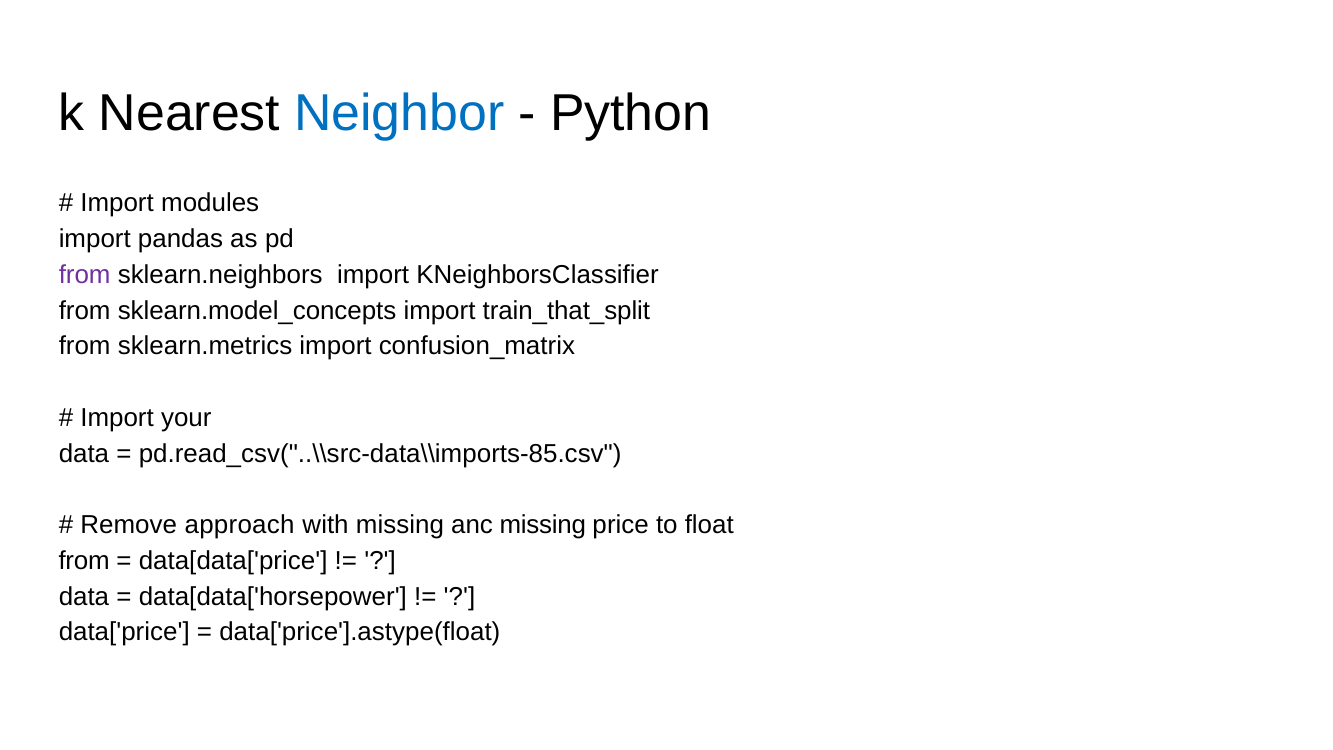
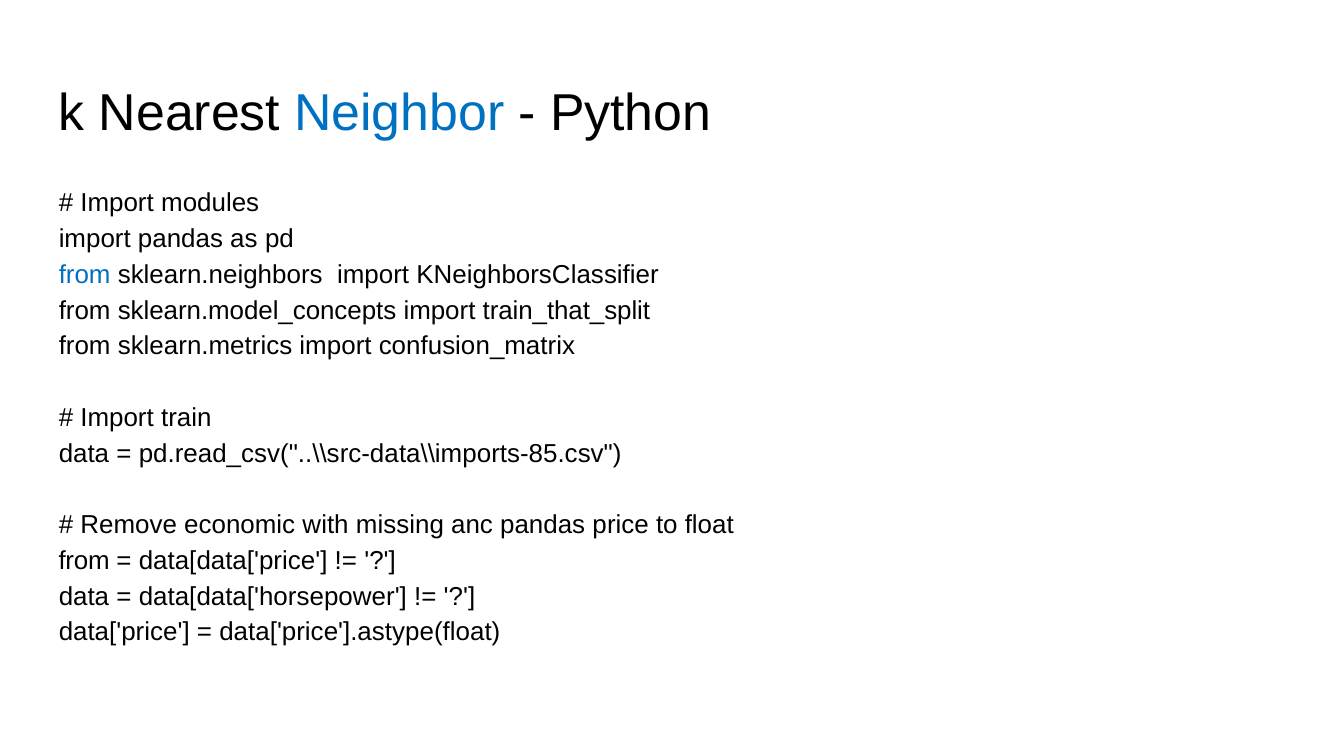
from at (85, 275) colour: purple -> blue
your: your -> train
approach: approach -> economic
anc missing: missing -> pandas
